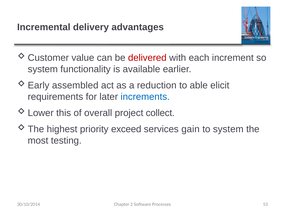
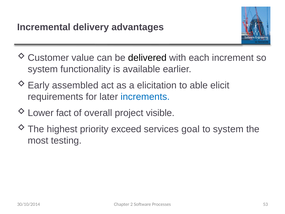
delivered colour: red -> black
reduction: reduction -> elicitation
this: this -> fact
collect: collect -> visible
gain: gain -> goal
